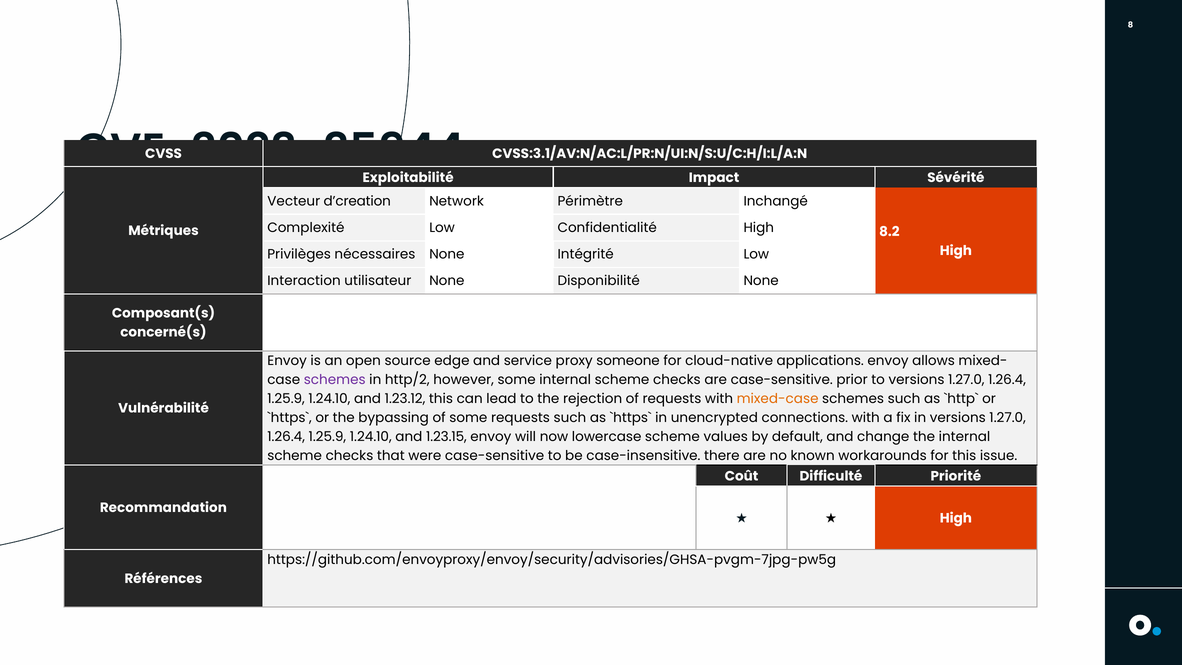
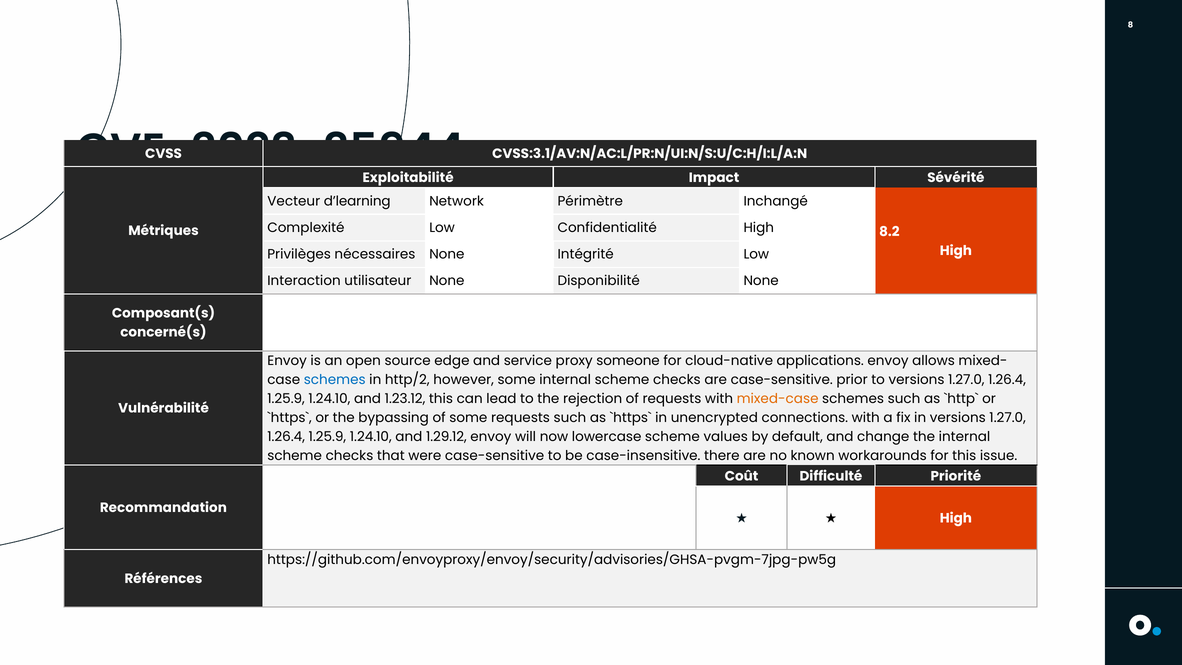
d’creation: d’creation -> d’learning
schemes at (335, 380) colour: purple -> blue
1.23.15: 1.23.15 -> 1.29.12
